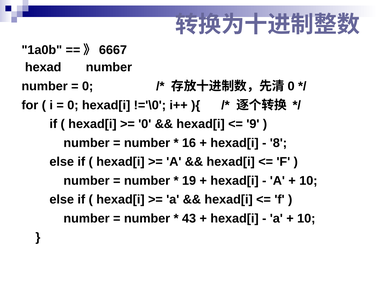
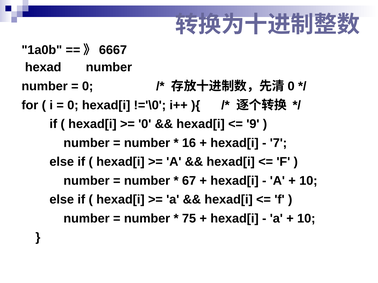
8: 8 -> 7
19: 19 -> 67
43: 43 -> 75
